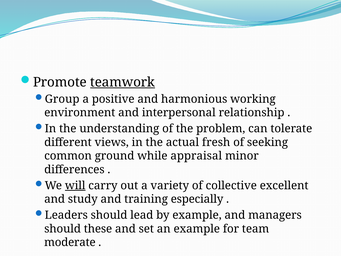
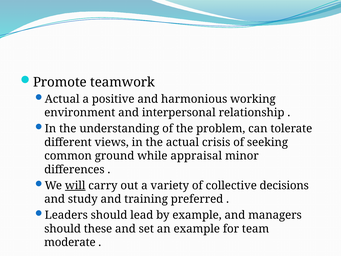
teamwork underline: present -> none
Group at (62, 99): Group -> Actual
fresh: fresh -> crisis
excellent: excellent -> decisions
especially: especially -> preferred
